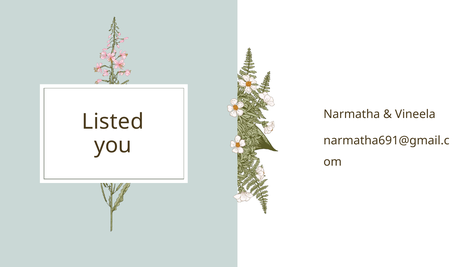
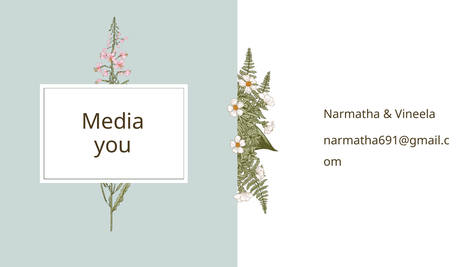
Listed: Listed -> Media
